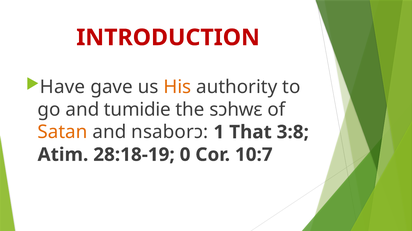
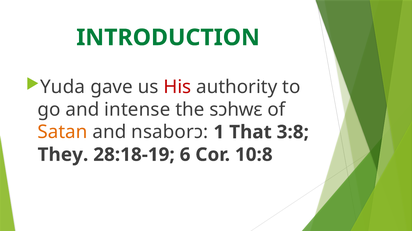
INTRODUCTION colour: red -> green
Have: Have -> Yuda
His colour: orange -> red
tumidie: tumidie -> intense
Atim: Atim -> They
0: 0 -> 6
10:7: 10:7 -> 10:8
